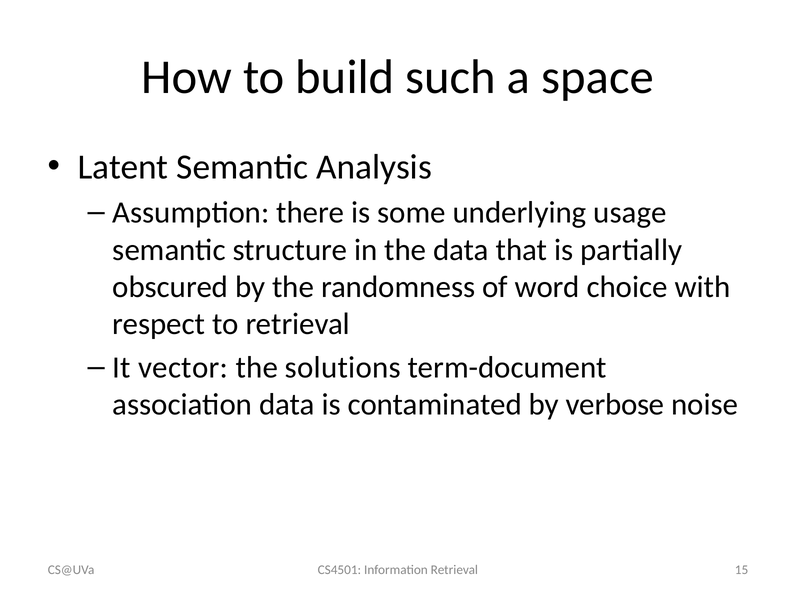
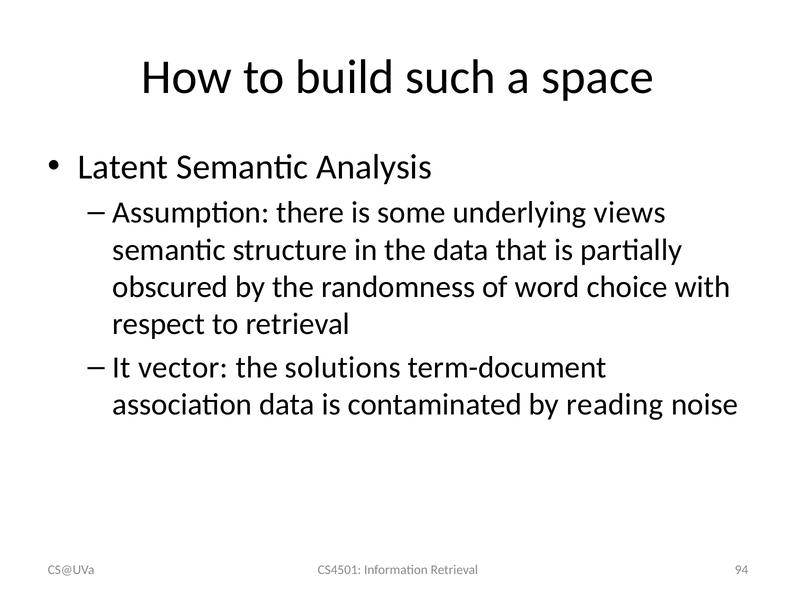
usage: usage -> views
verbose: verbose -> reading
15: 15 -> 94
